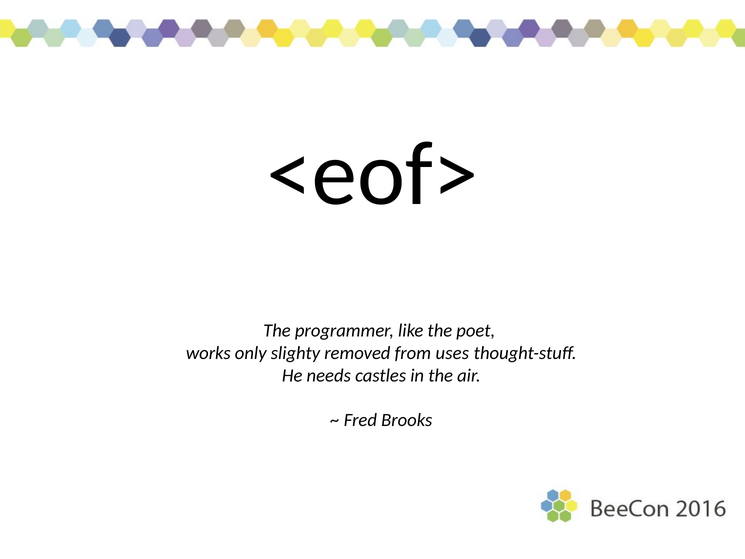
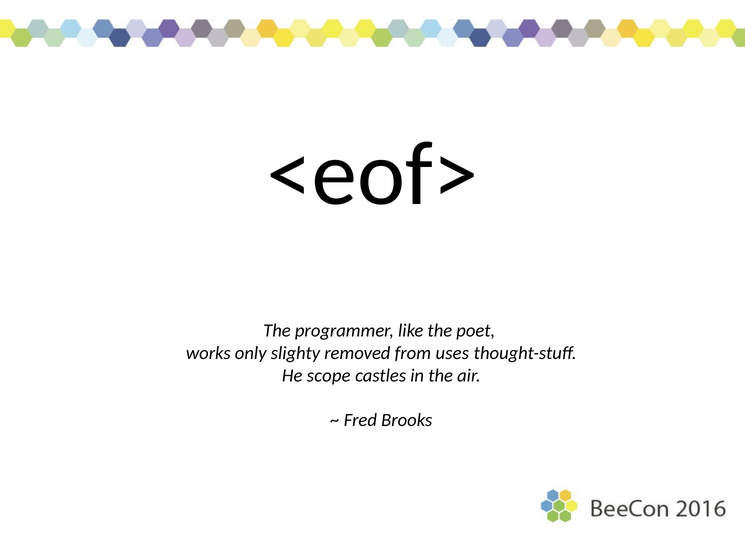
needs: needs -> scope
